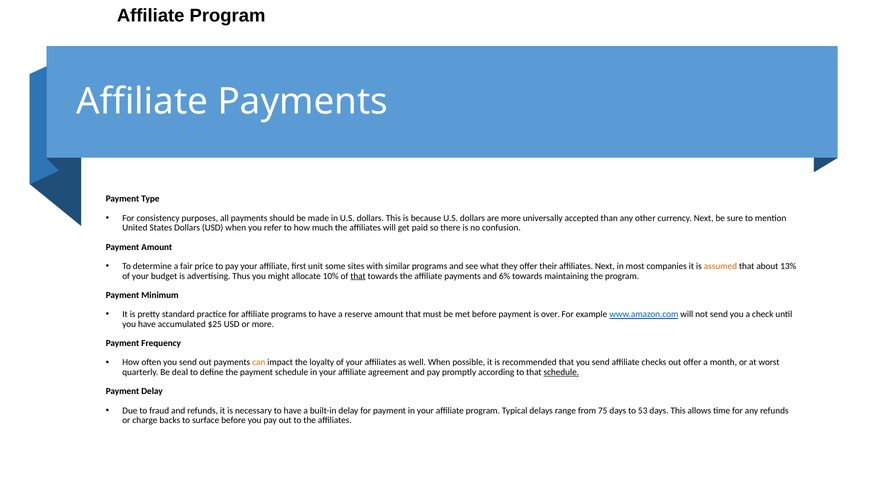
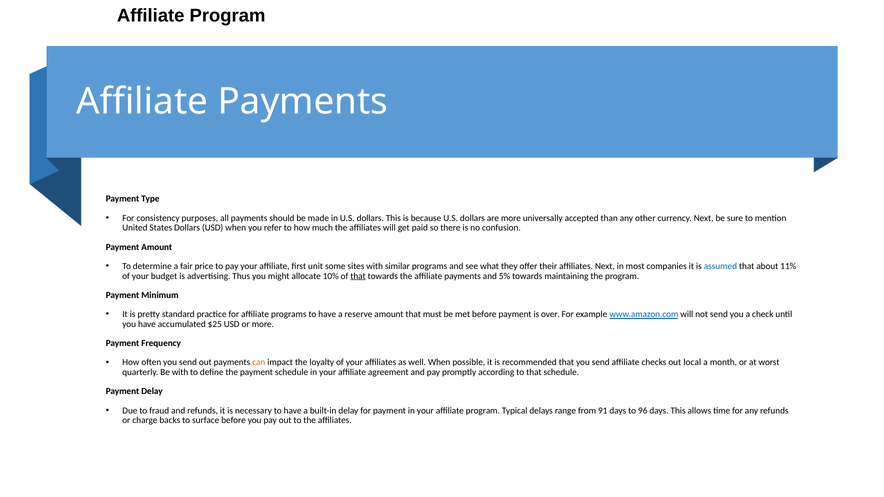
assumed colour: orange -> blue
13%: 13% -> 11%
6%: 6% -> 5%
out offer: offer -> local
Be deal: deal -> with
schedule at (561, 372) underline: present -> none
75: 75 -> 91
53: 53 -> 96
